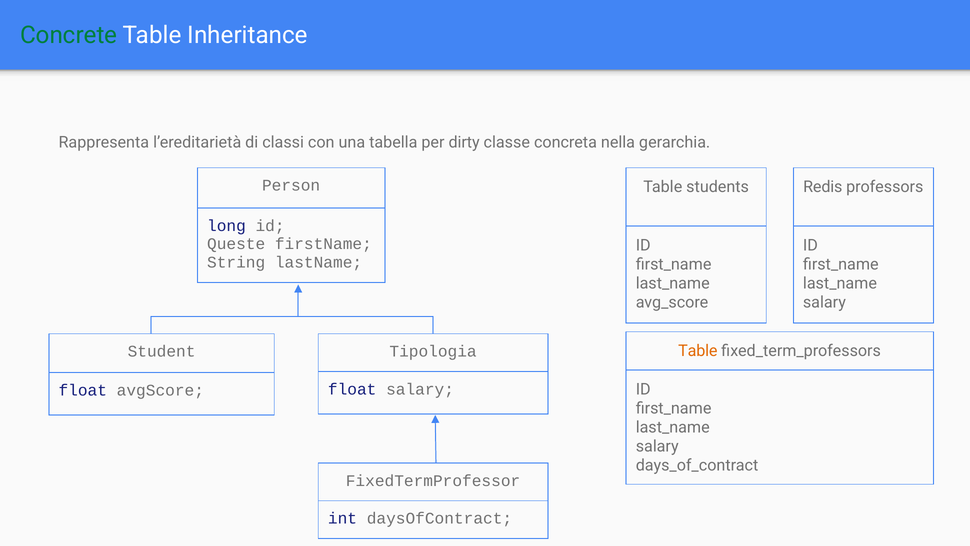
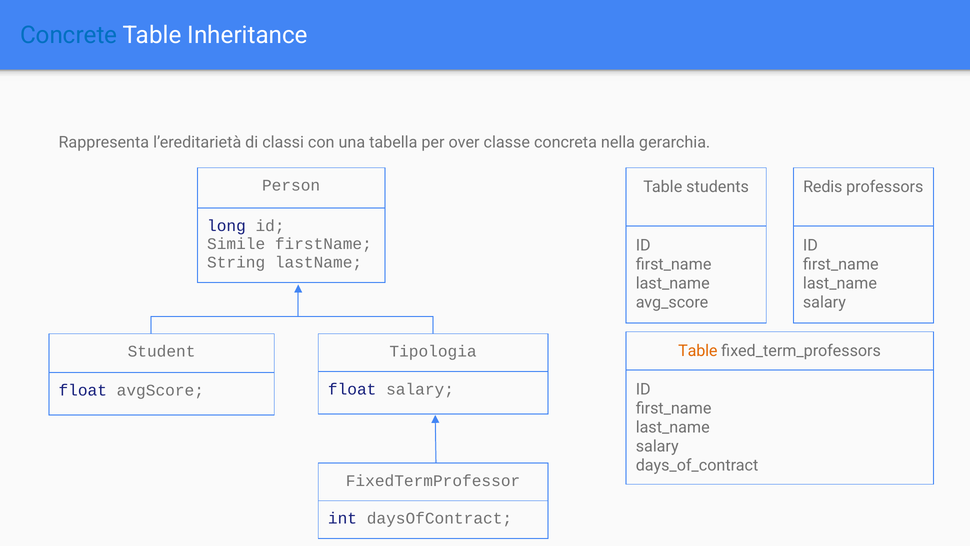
Concrete colour: green -> blue
dirty: dirty -> over
Queste: Queste -> Simile
